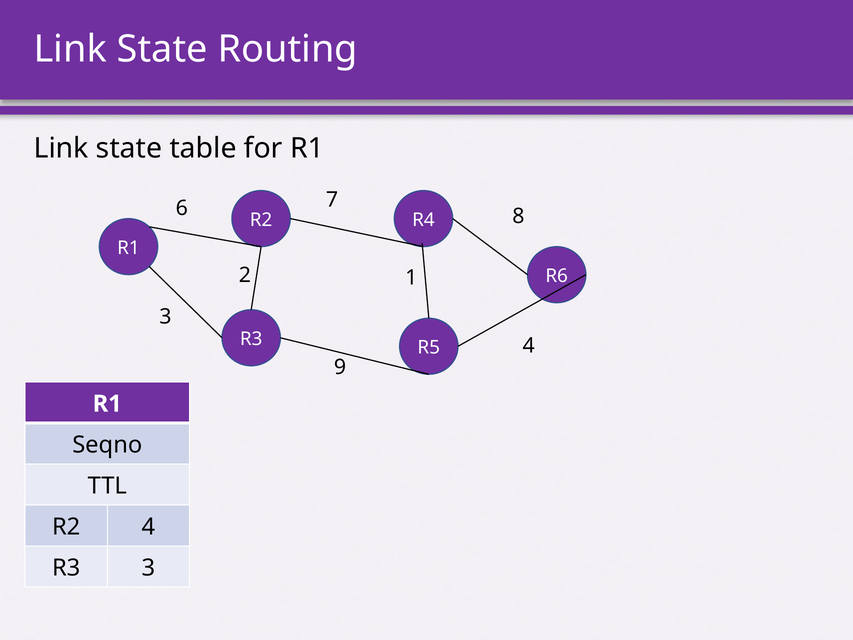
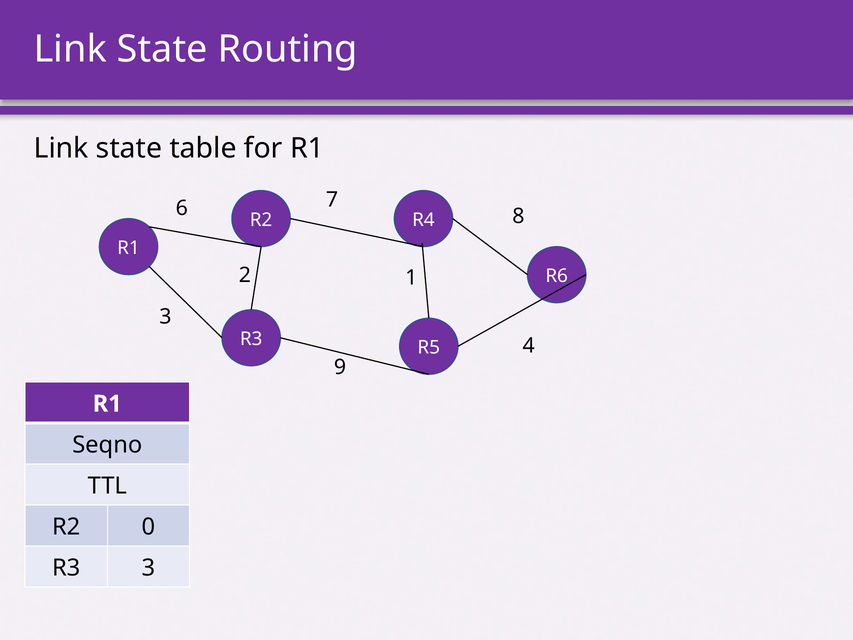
R2 4: 4 -> 0
